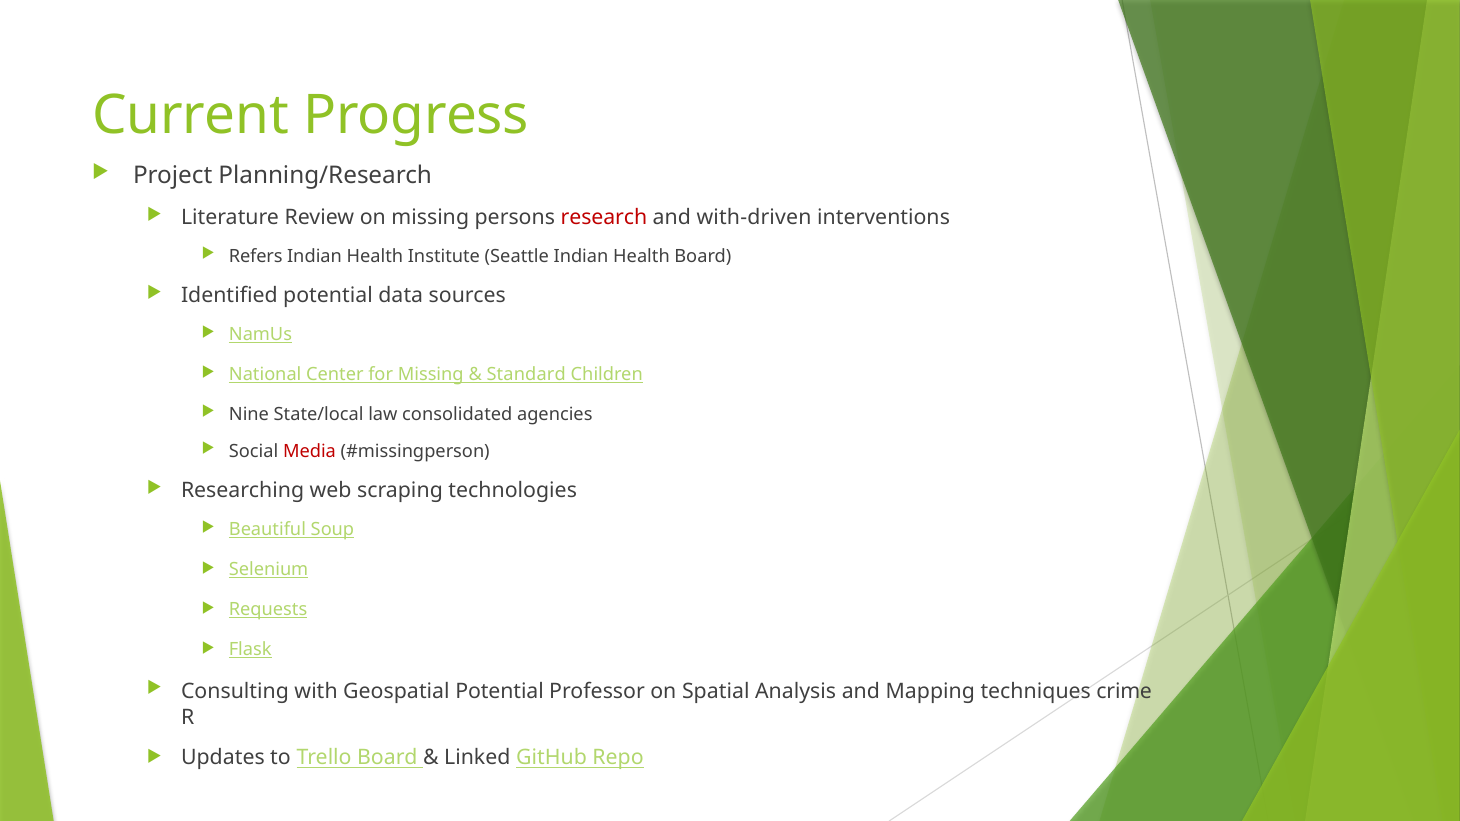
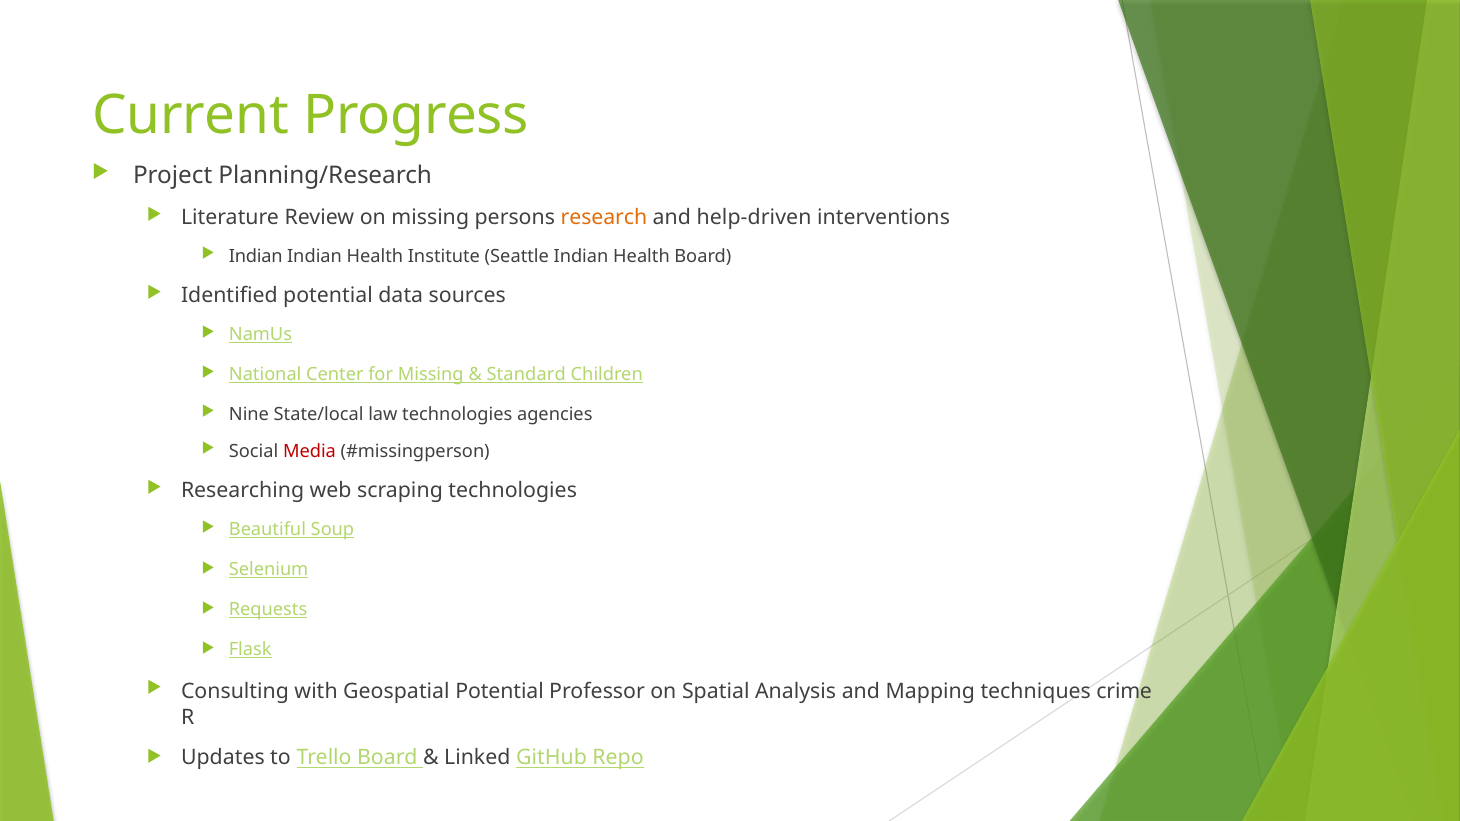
research colour: red -> orange
with-driven: with-driven -> help-driven
Refers at (256, 256): Refers -> Indian
law consolidated: consolidated -> technologies
